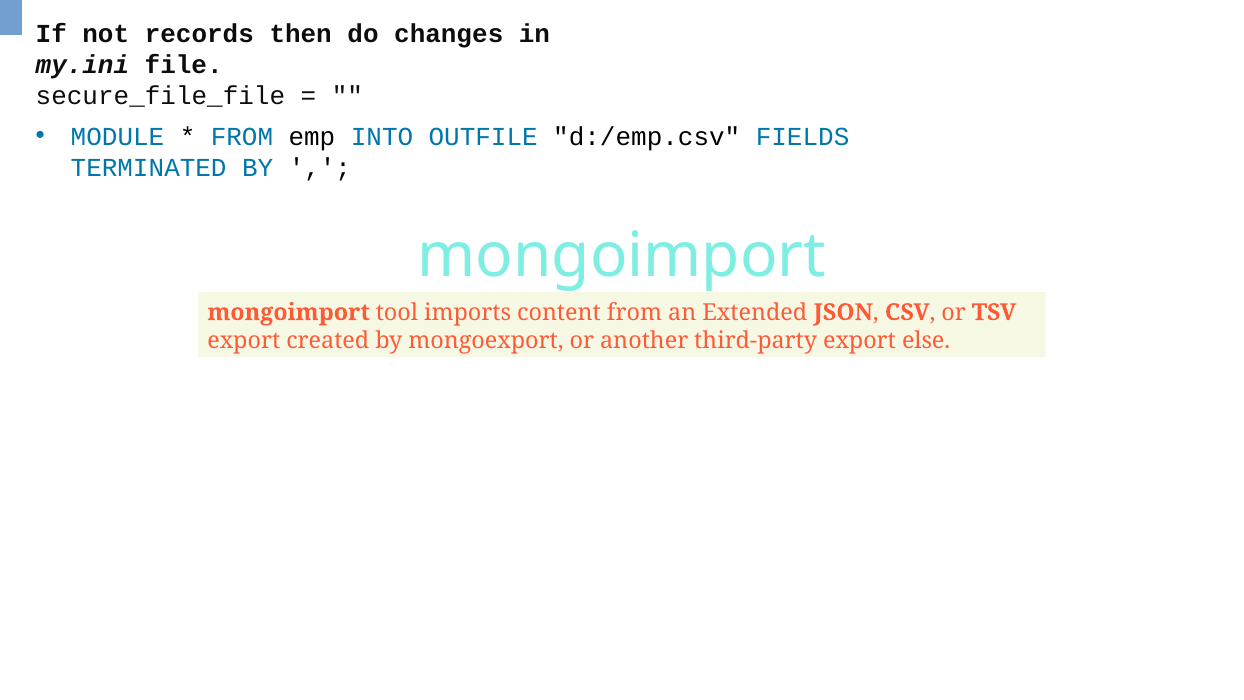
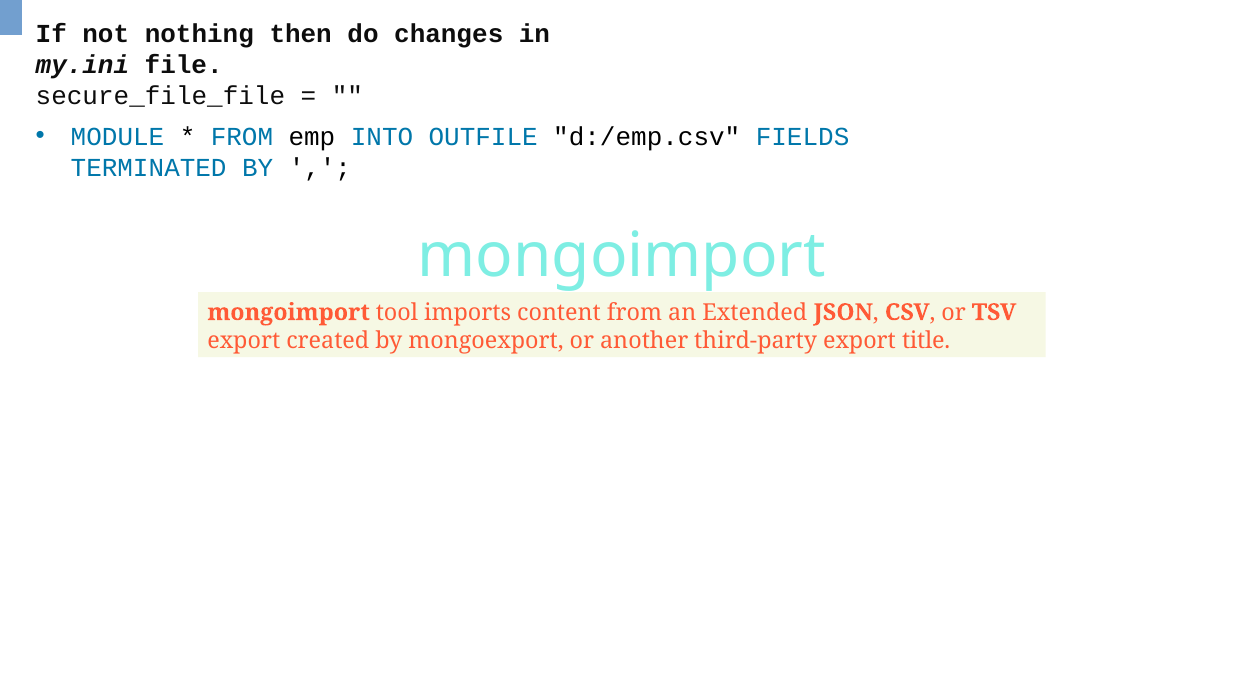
records: records -> nothing
else: else -> title
